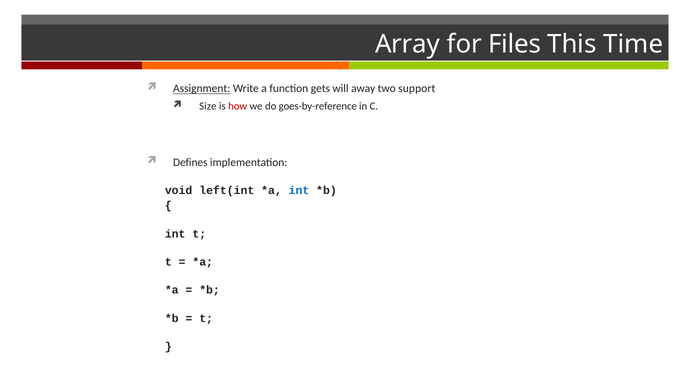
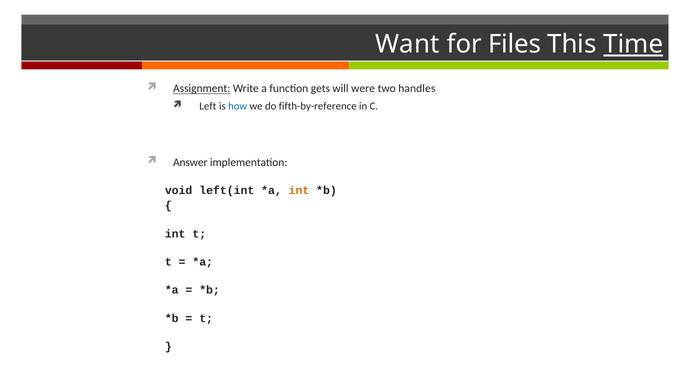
Array: Array -> Want
Time underline: none -> present
away: away -> were
support: support -> handles
Size: Size -> Left
how colour: red -> blue
goes-by-reference: goes-by-reference -> fifth-by-reference
Defines: Defines -> Answer
int at (299, 191) colour: blue -> orange
